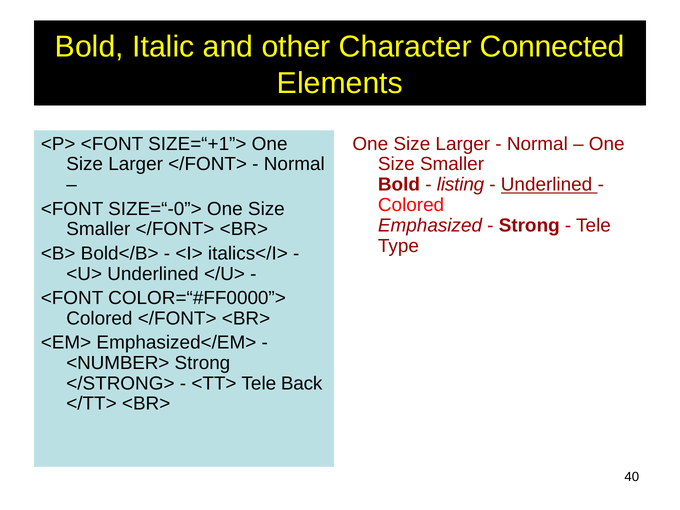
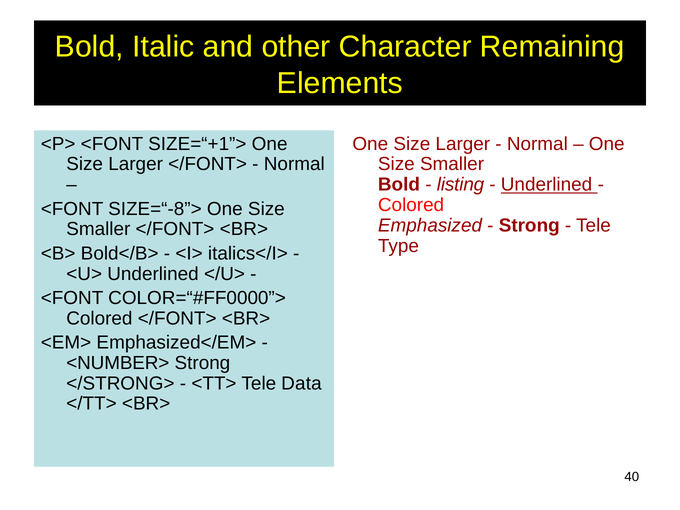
Connected: Connected -> Remaining
SIZE=“-0”>: SIZE=“-0”> -> SIZE=“-8”>
Back: Back -> Data
